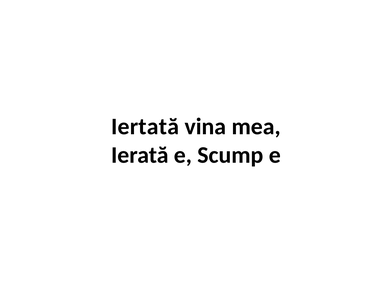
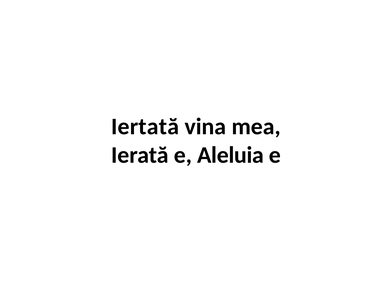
Scump: Scump -> Aleluia
